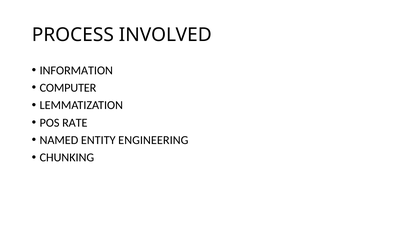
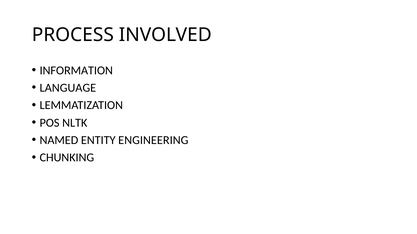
COMPUTER: COMPUTER -> LANGUAGE
RATE: RATE -> NLTK
